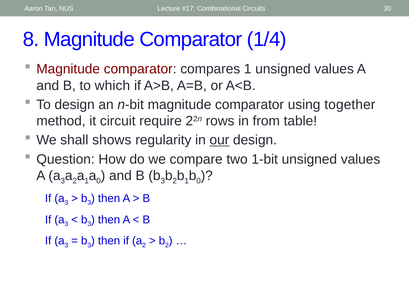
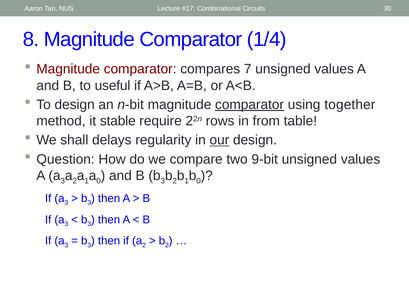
compares 1: 1 -> 7
which: which -> useful
comparator at (250, 105) underline: none -> present
circuit: circuit -> stable
shows: shows -> delays
1-bit: 1-bit -> 9-bit
